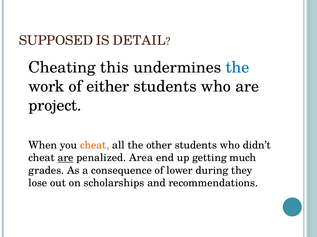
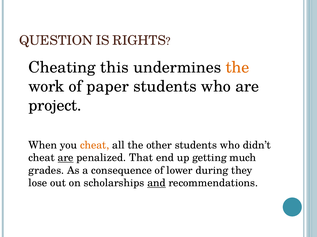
SUPPOSED: SUPPOSED -> QUESTION
DETAIL: DETAIL -> RIGHTS
the at (237, 68) colour: blue -> orange
either: either -> paper
Area: Area -> That
and underline: none -> present
